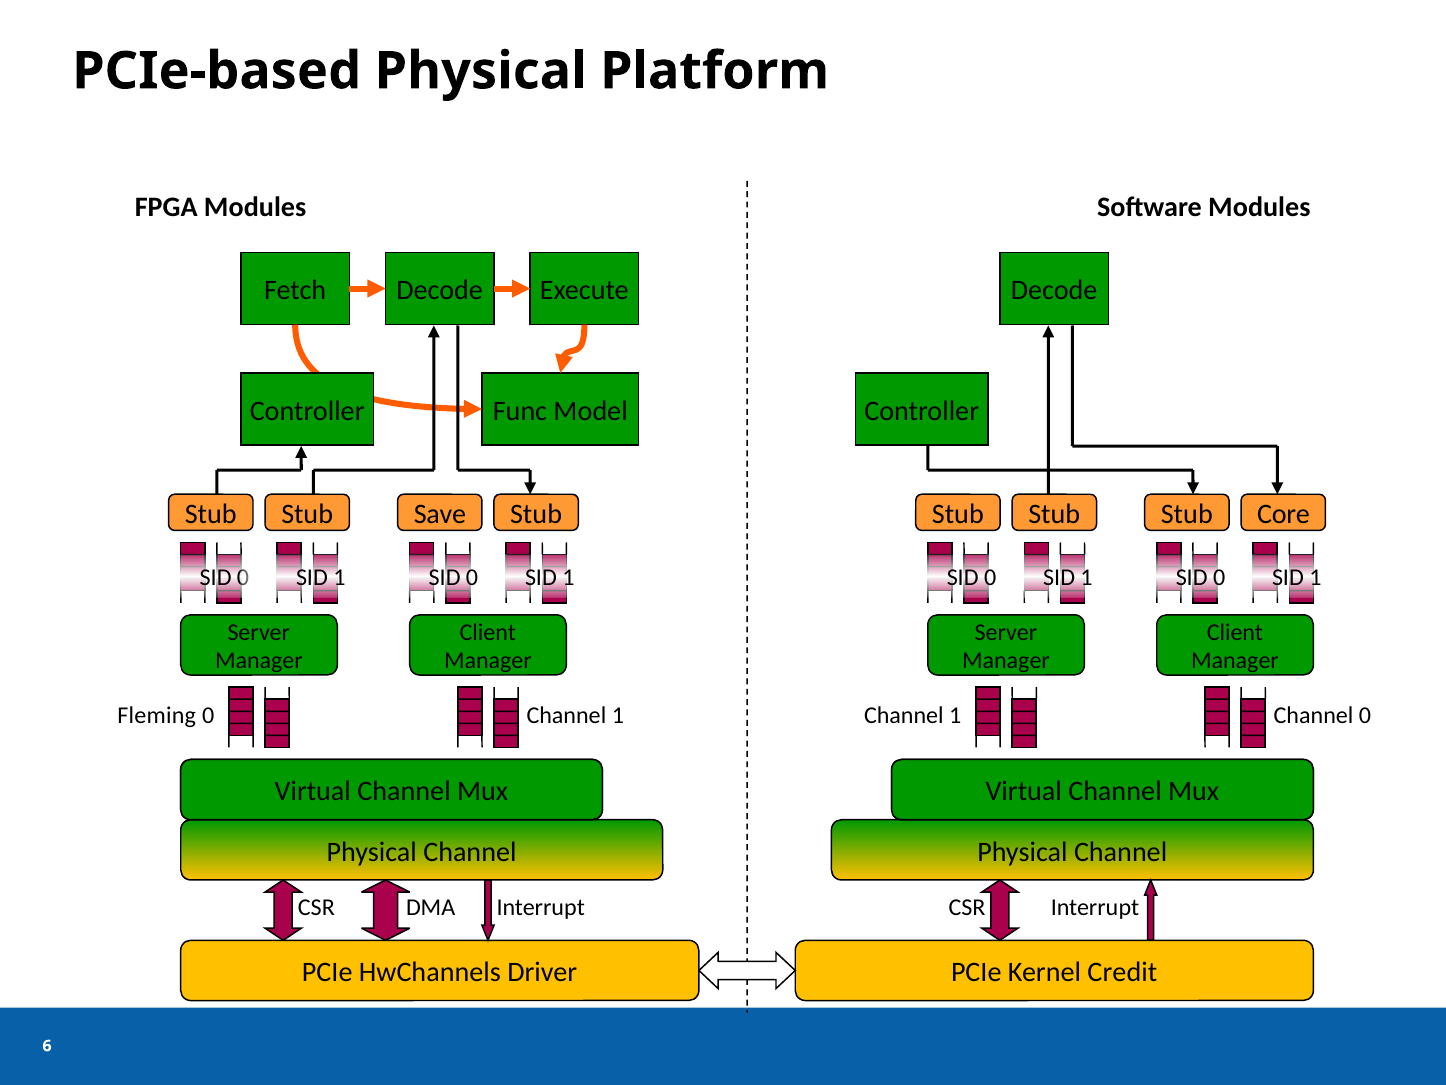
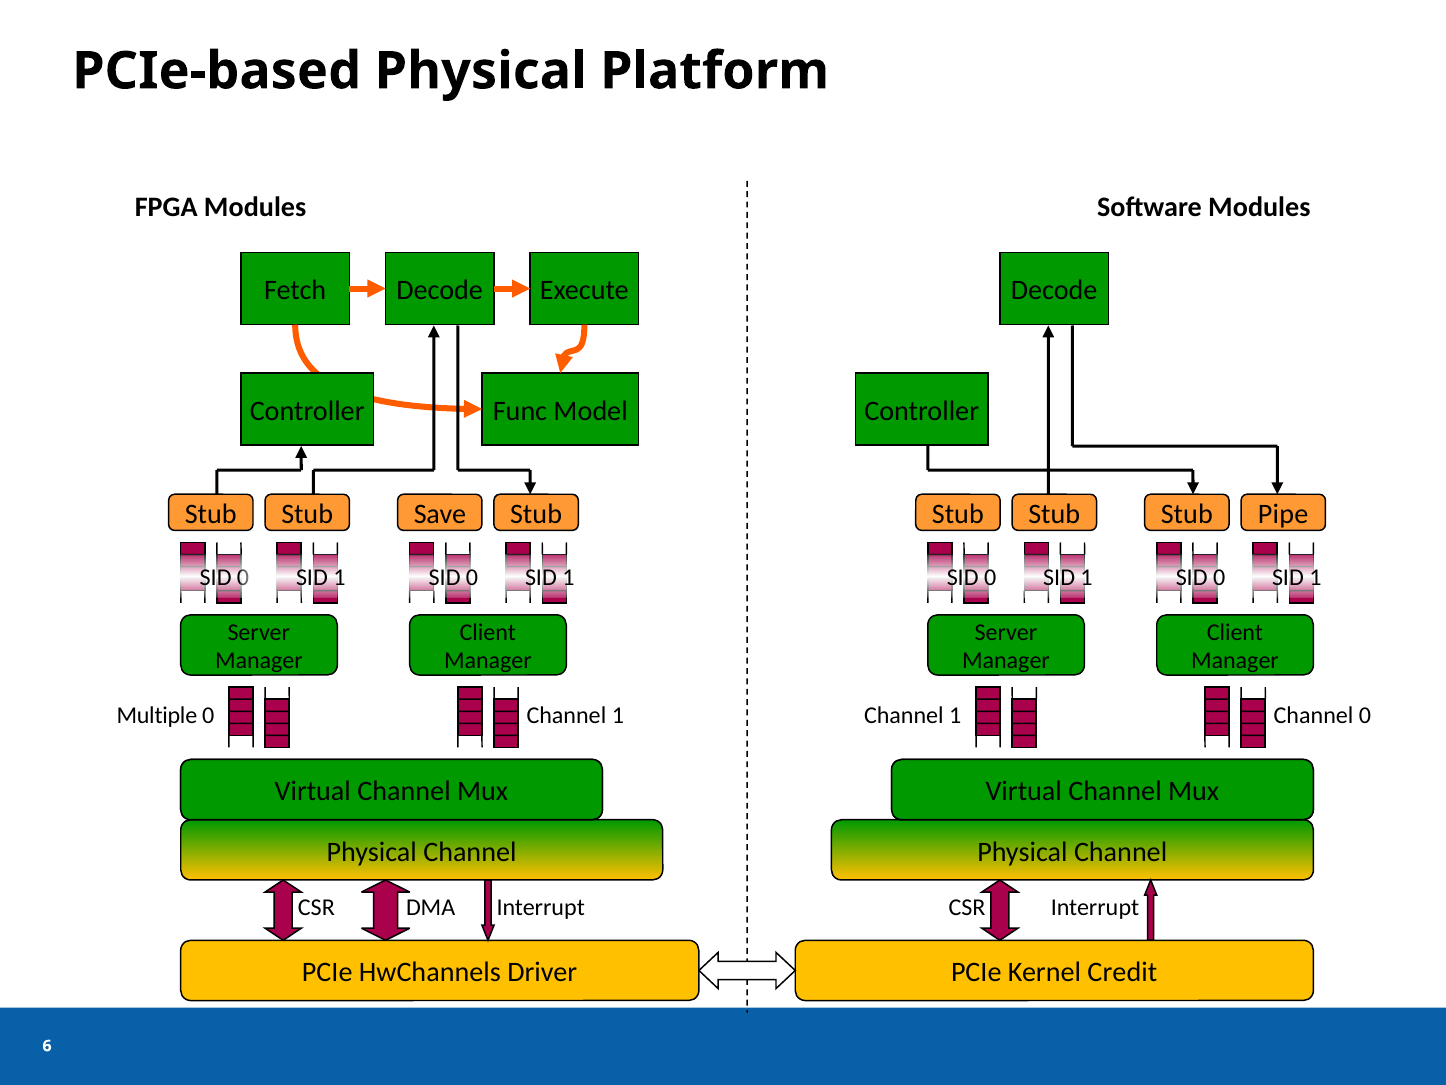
Core: Core -> Pipe
Fleming: Fleming -> Multiple
